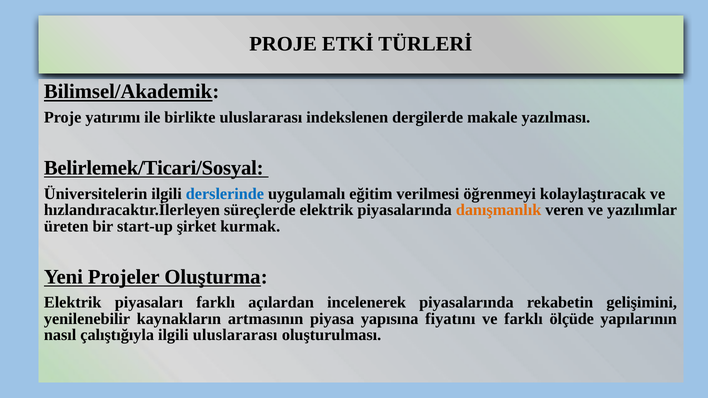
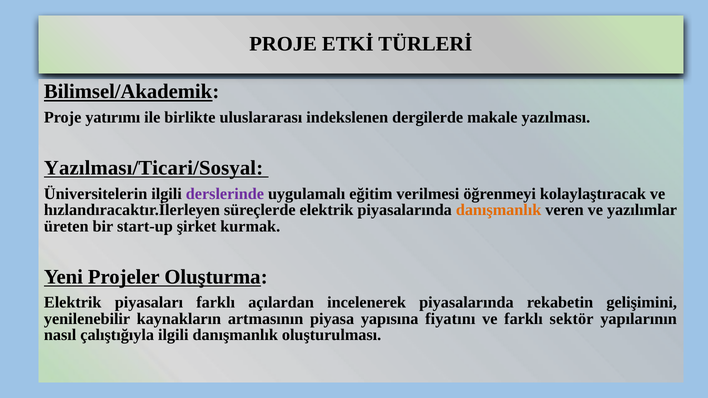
Belirlemek/Ticari/Sosyal: Belirlemek/Ticari/Sosyal -> Yazılması/Ticari/Sosyal
derslerinde colour: blue -> purple
ölçüde: ölçüde -> sektör
ilgili uluslararası: uluslararası -> danışmanlık
